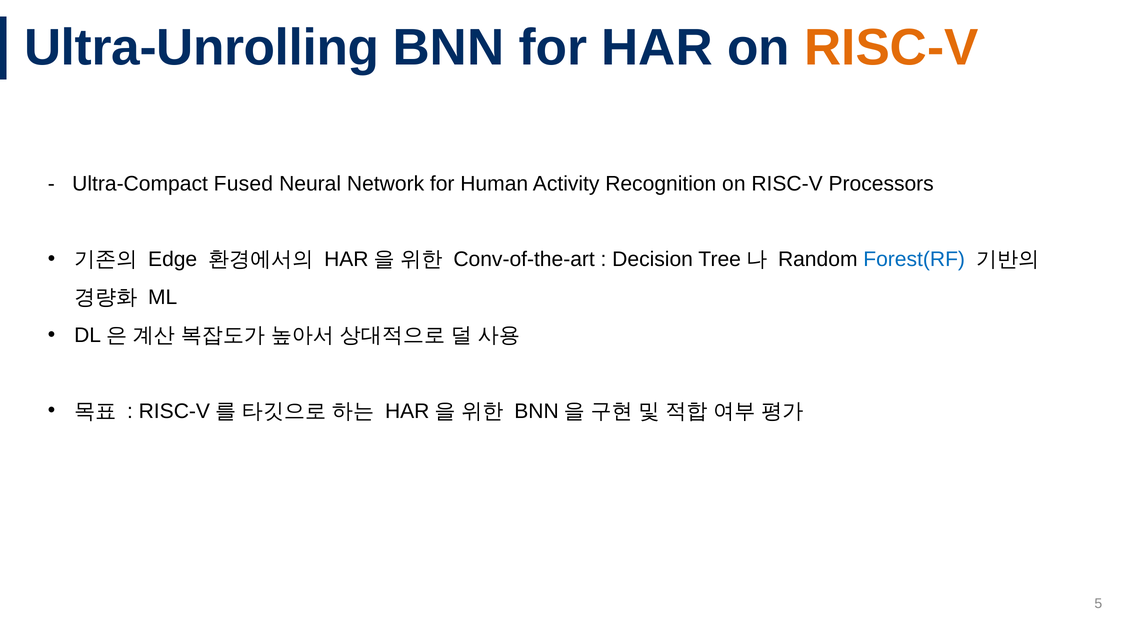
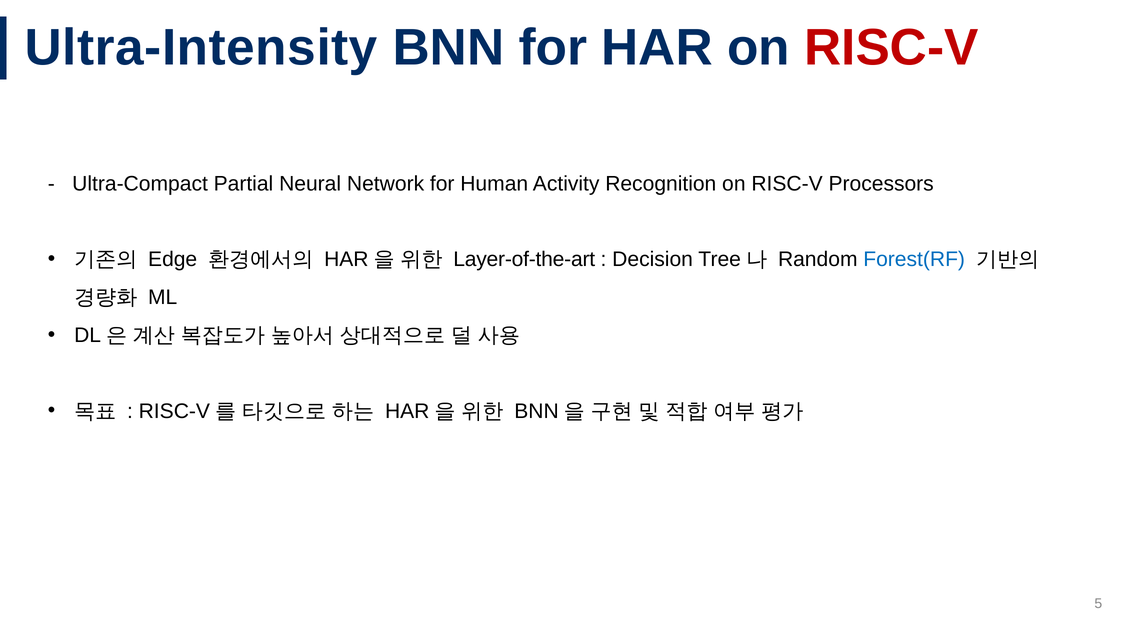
Ultra-Unrolling: Ultra-Unrolling -> Ultra-Intensity
RISC-V at (891, 48) colour: orange -> red
Fused: Fused -> Partial
Conv-of-the-art: Conv-of-the-art -> Layer-of-the-art
